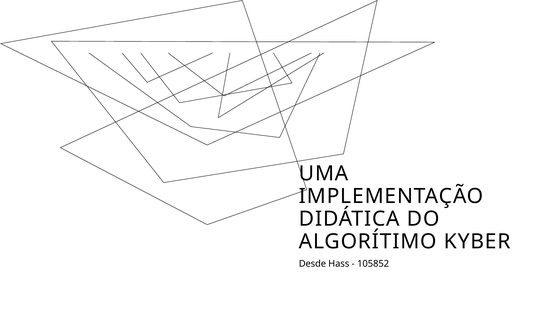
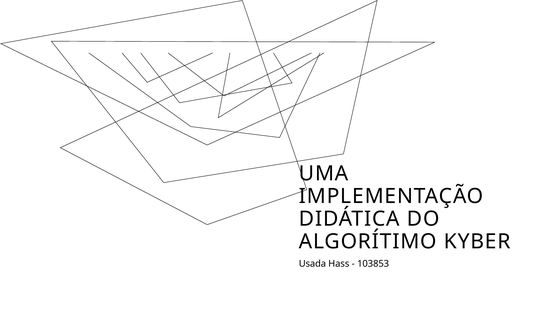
Desde: Desde -> Usada
105852: 105852 -> 103853
